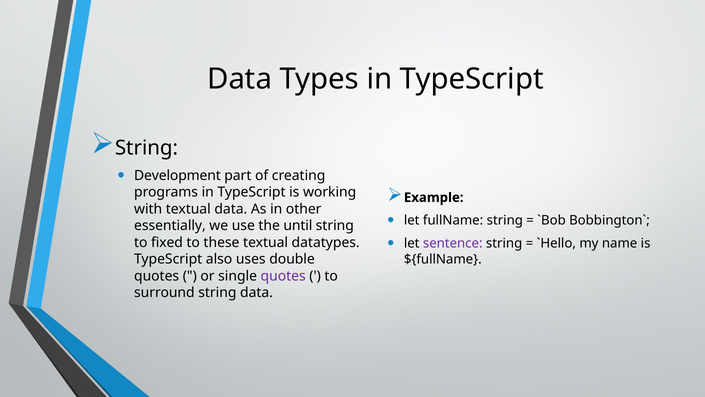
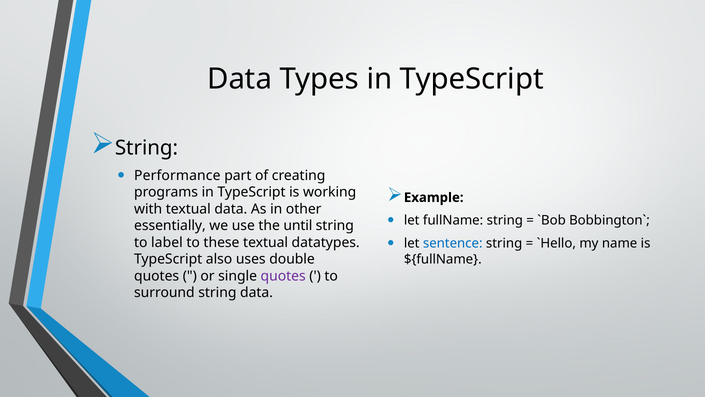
Development: Development -> Performance
sentence colour: purple -> blue
fixed: fixed -> label
